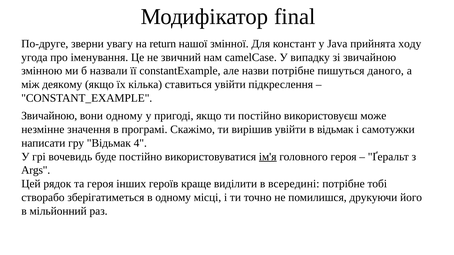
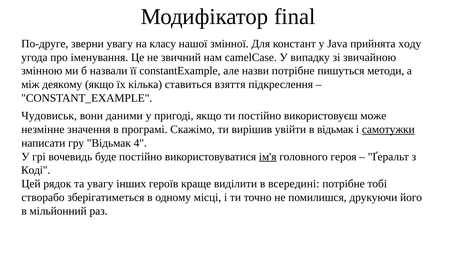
return: return -> класу
даного: даного -> методи
ставиться увійти: увійти -> взяття
Звичайною at (49, 116): Звичайною -> Чудовиськ
вони одному: одному -> даними
самотужки underline: none -> present
Args: Args -> Коді
та героя: героя -> увагу
